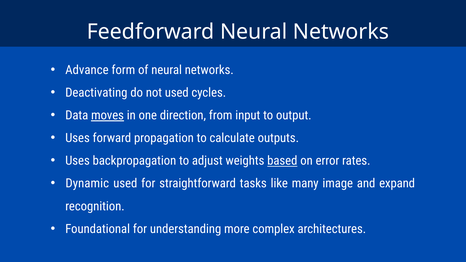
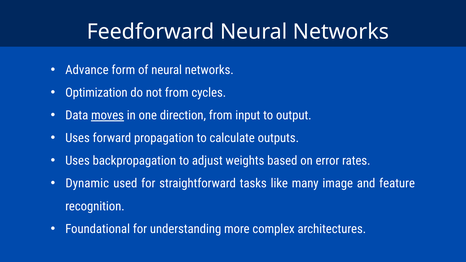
Deactivating: Deactivating -> Optimization
not used: used -> from
based underline: present -> none
expand: expand -> feature
